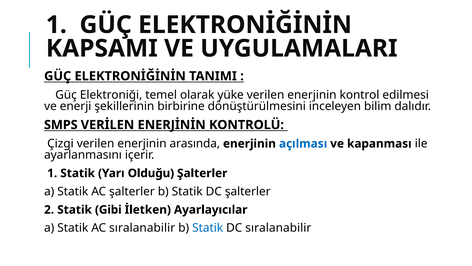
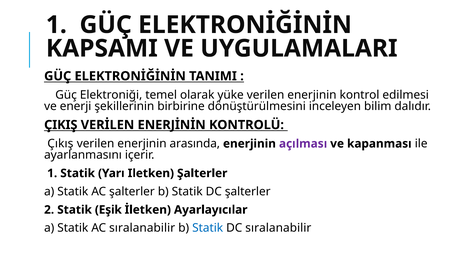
SMPS: SMPS -> ÇIKIŞ
Çizgi: Çizgi -> Çıkış
açılması colour: blue -> purple
Olduğu: Olduğu -> Iletken
Gibi: Gibi -> Eşik
